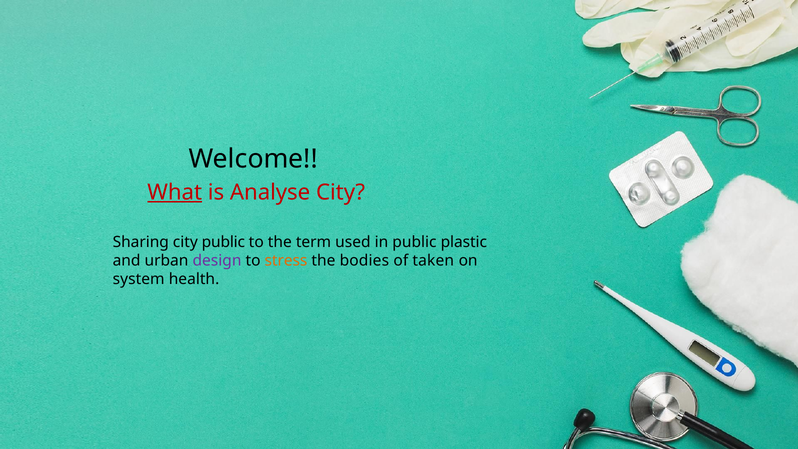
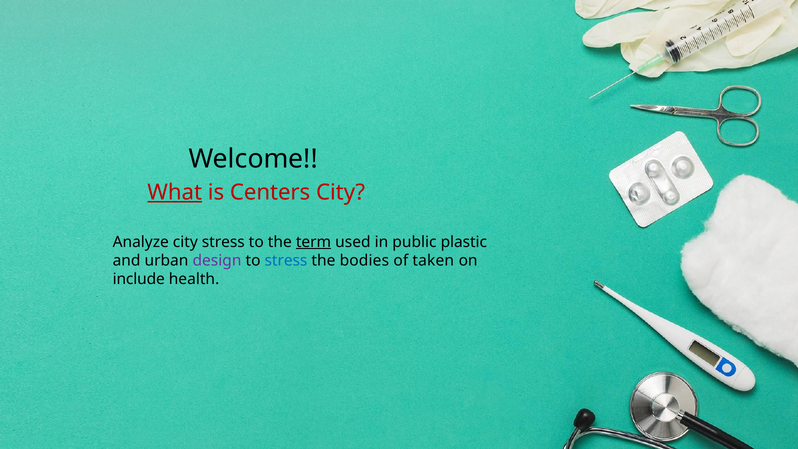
Analyse: Analyse -> Centers
Sharing: Sharing -> Analyze
city public: public -> stress
term underline: none -> present
stress at (286, 260) colour: orange -> blue
system: system -> include
